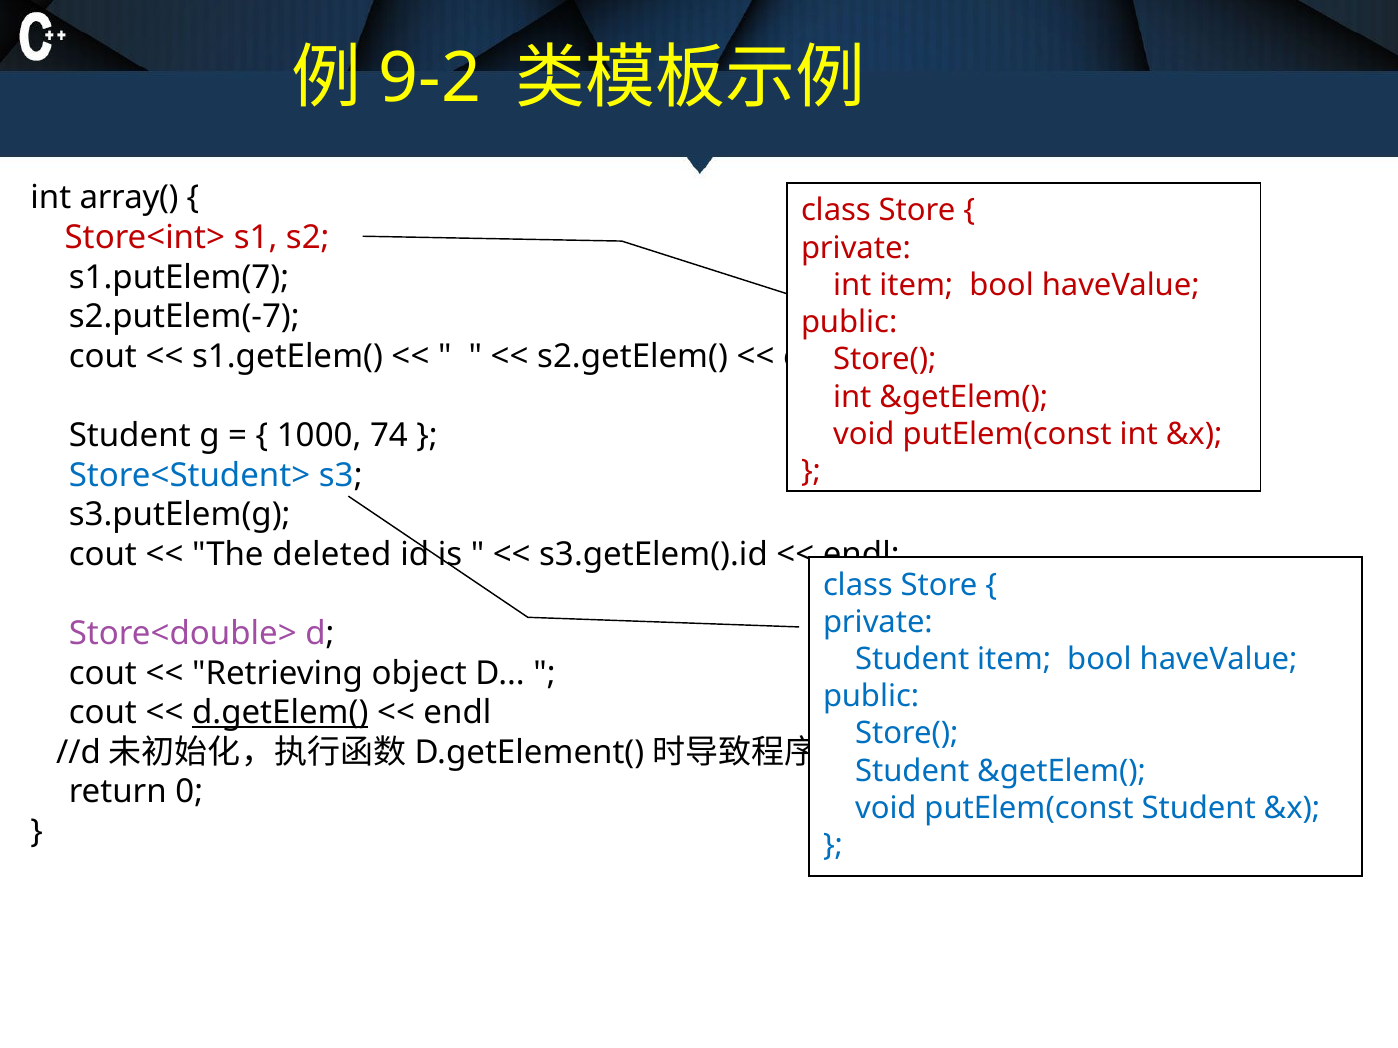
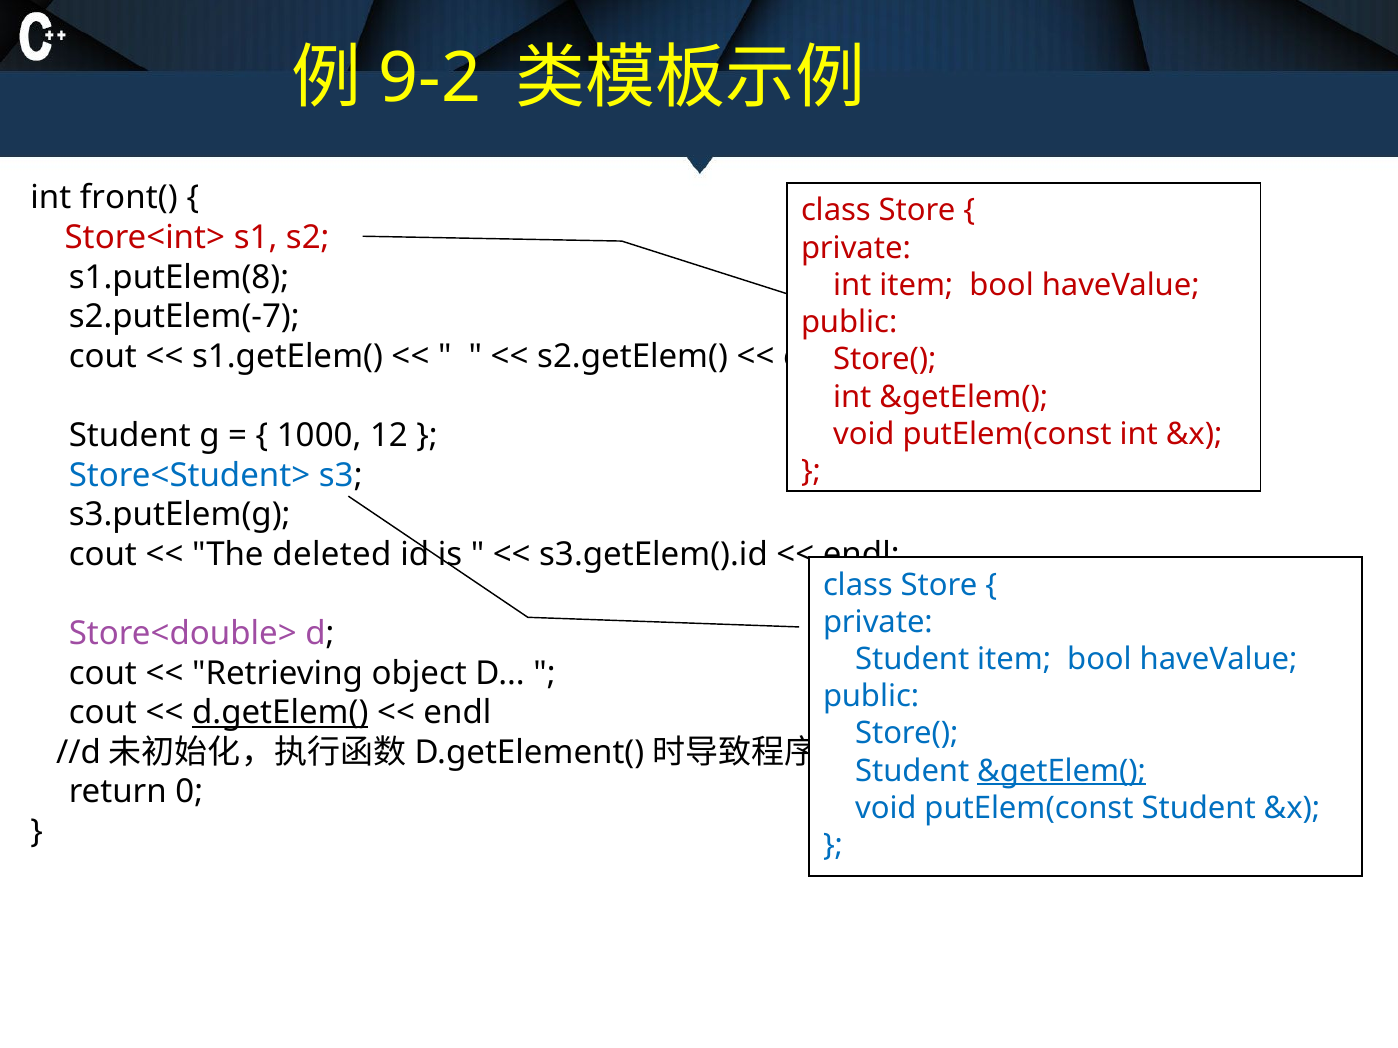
array(: array( -> front(
s1.putElem(7: s1.putElem(7 -> s1.putElem(8
74: 74 -> 12
&getElem( at (1062, 771) underline: none -> present
